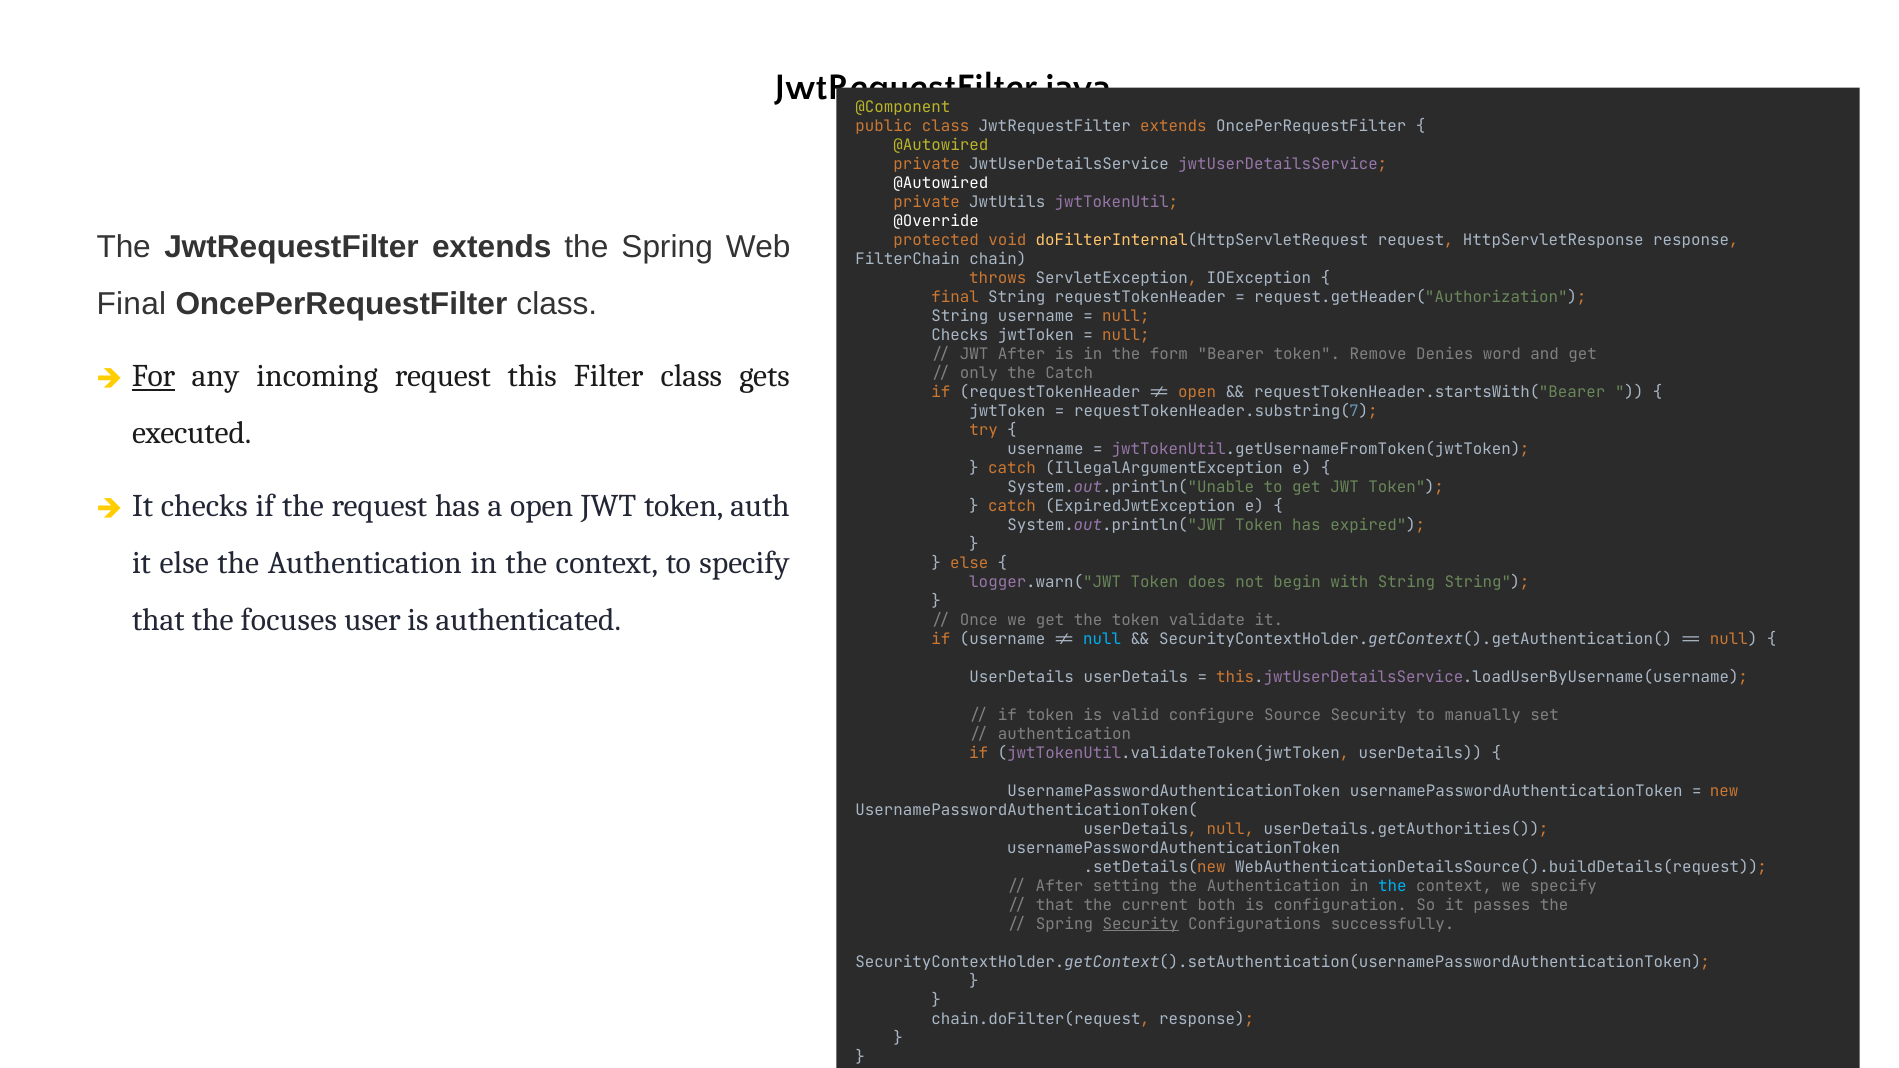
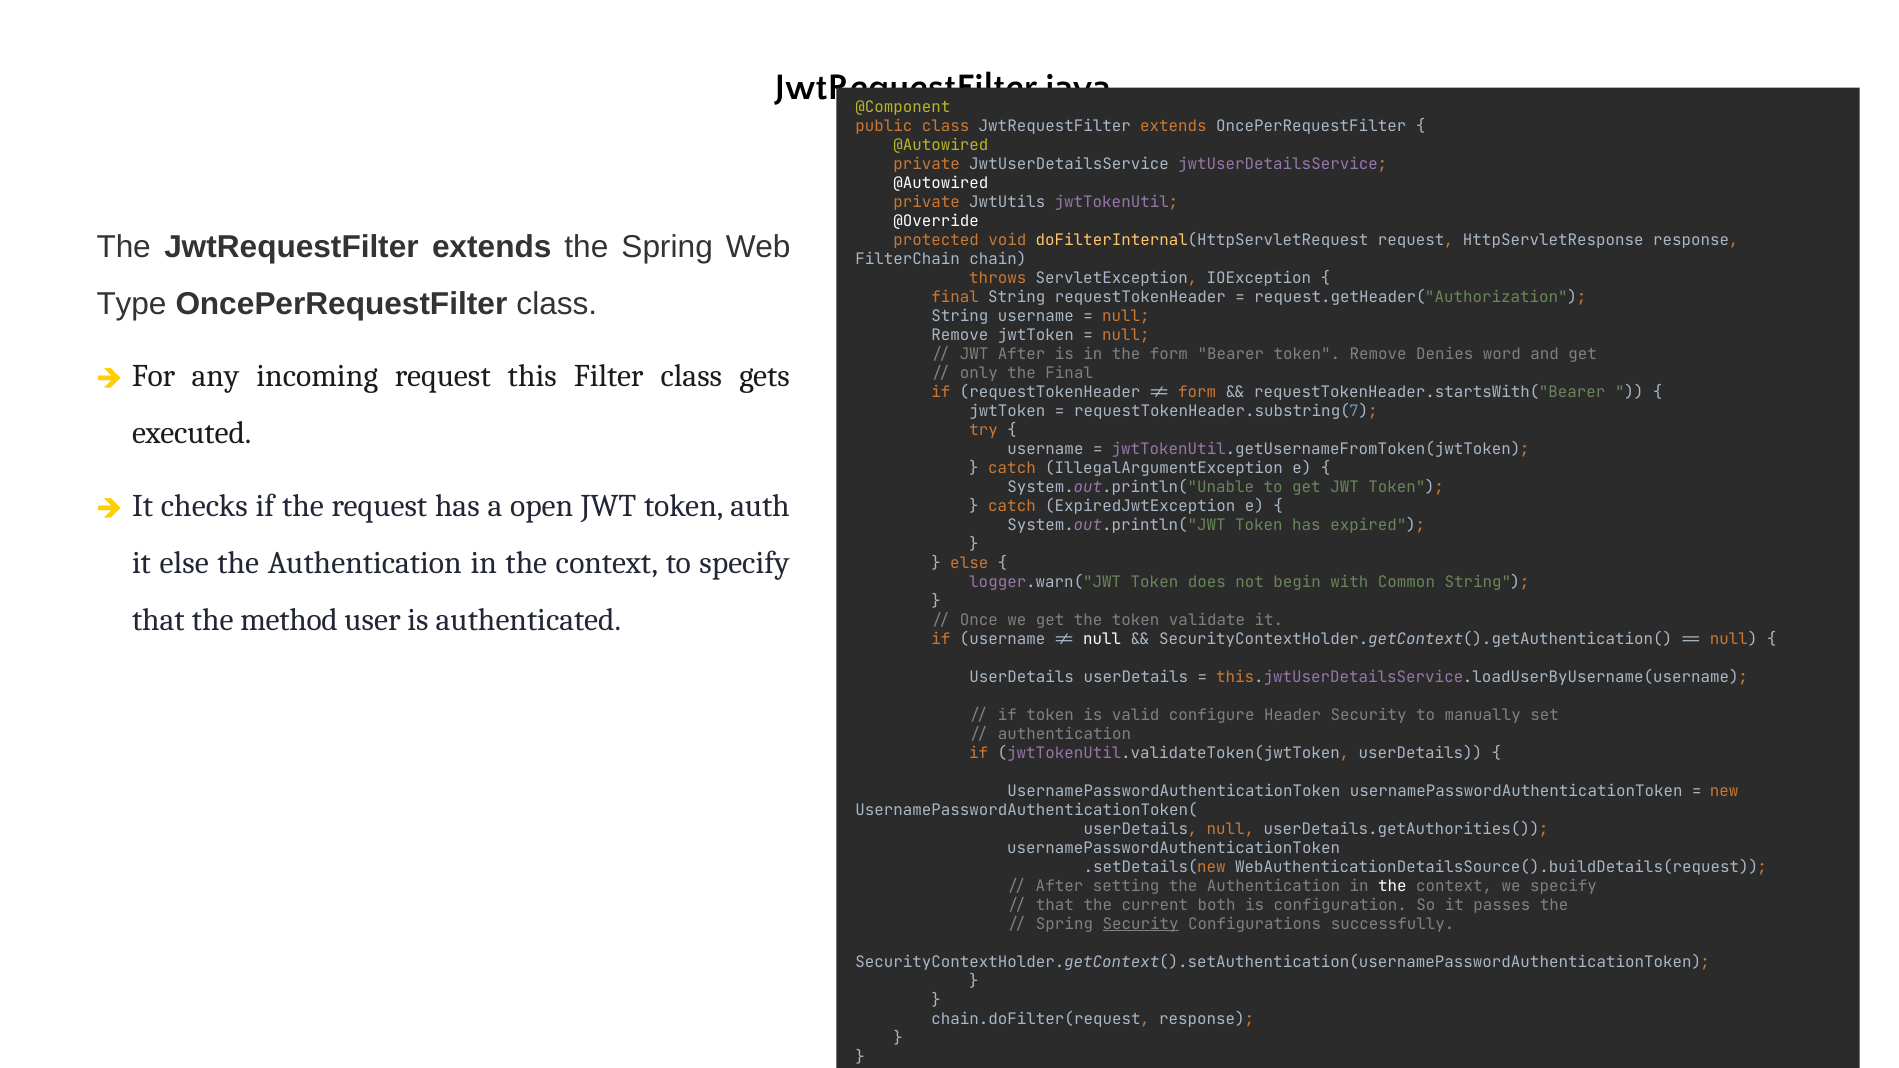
Final at (131, 304): Final -> Type
Checks at (960, 335): Checks -> Remove
the Catch: Catch -> Final
For underline: present -> none
open at (1197, 392): open -> form
with String: String -> Common
focuses: focuses -> method
null at (1102, 639) colour: light blue -> white
Source: Source -> Header
the at (1392, 886) colour: light blue -> white
